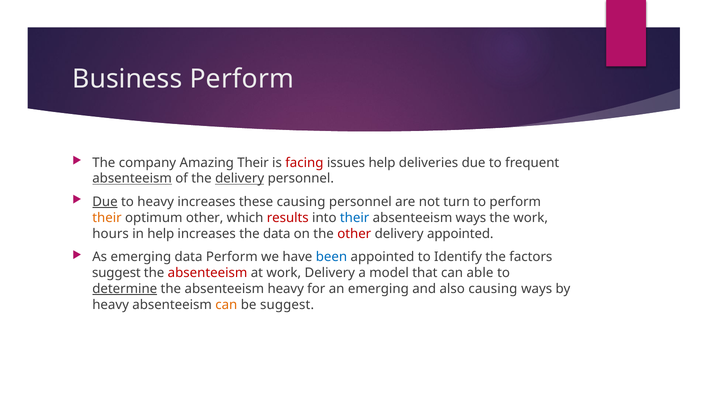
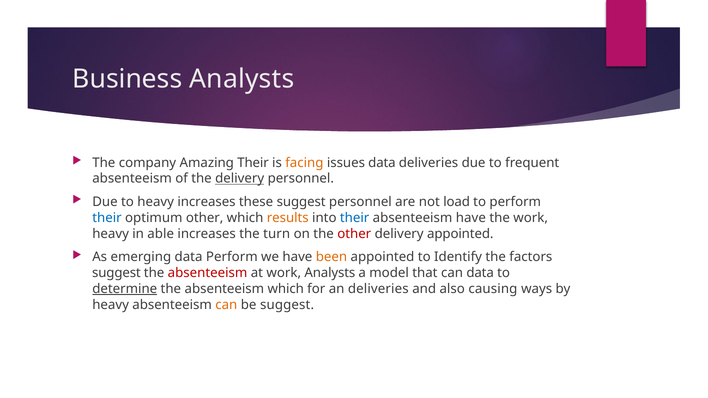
Business Perform: Perform -> Analysts
facing colour: red -> orange
issues help: help -> data
absenteeism at (132, 179) underline: present -> none
Due at (105, 202) underline: present -> none
these causing: causing -> suggest
turn: turn -> load
their at (107, 218) colour: orange -> blue
results colour: red -> orange
absenteeism ways: ways -> have
hours at (111, 234): hours -> heavy
in help: help -> able
the data: data -> turn
been colour: blue -> orange
work Delivery: Delivery -> Analysts
can able: able -> data
absenteeism heavy: heavy -> which
an emerging: emerging -> deliveries
